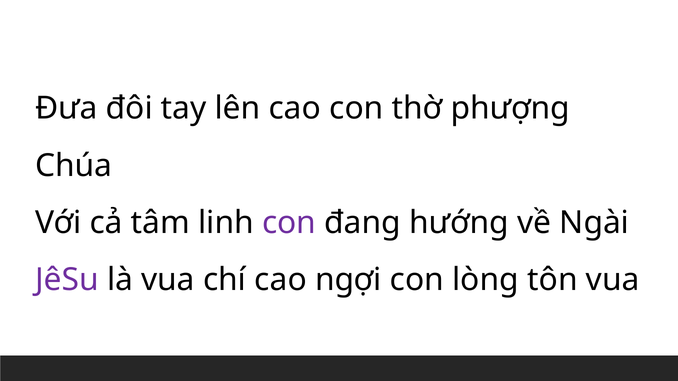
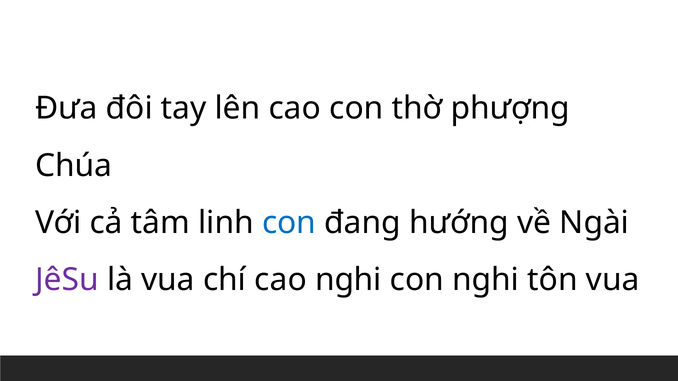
con at (289, 223) colour: purple -> blue
cao ngợi: ngợi -> nghi
con lòng: lòng -> nghi
